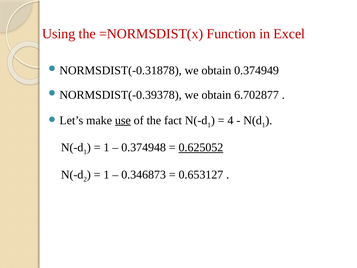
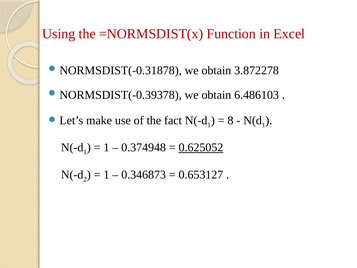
0.374949: 0.374949 -> 3.872278
6.702877: 6.702877 -> 6.486103
use underline: present -> none
4: 4 -> 8
